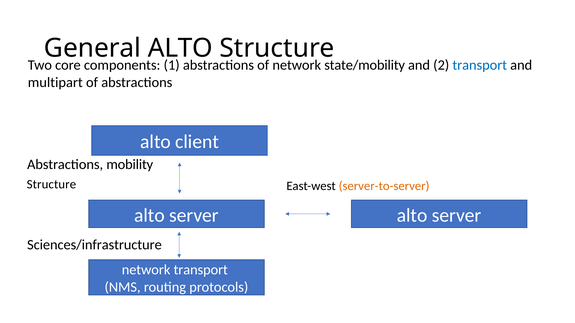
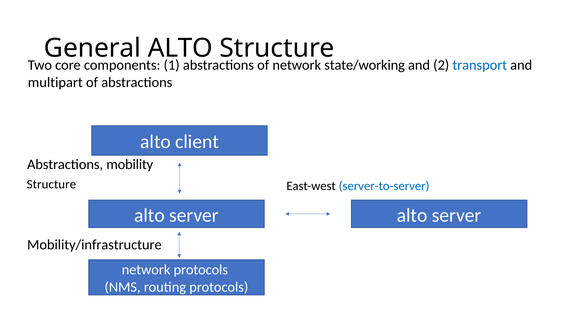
state/mobility: state/mobility -> state/working
server-to-server colour: orange -> blue
Sciences/infrastructure: Sciences/infrastructure -> Mobility/infrastructure
network transport: transport -> protocols
